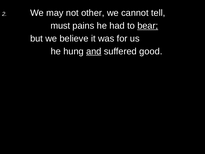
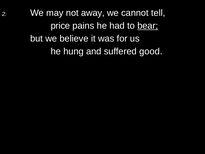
other: other -> away
must: must -> price
and underline: present -> none
